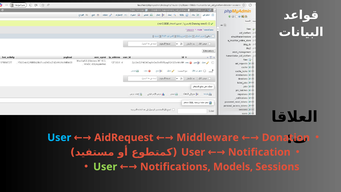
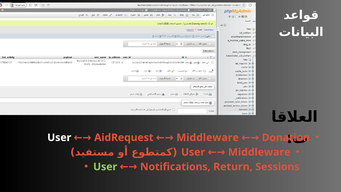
User at (59, 137) colour: light blue -> white
User Notification: Notification -> Middleware
Models: Models -> Return
